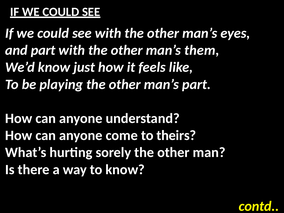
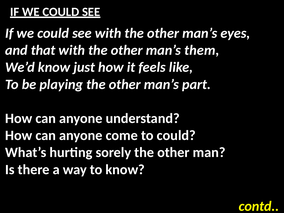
and part: part -> that
to theirs: theirs -> could
